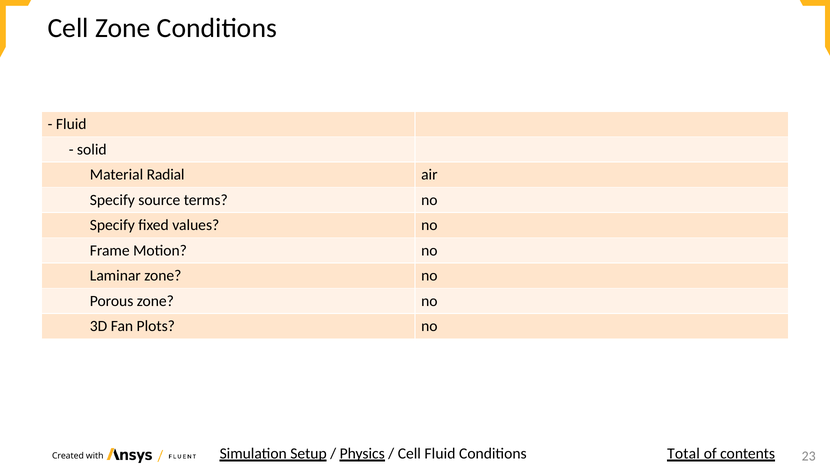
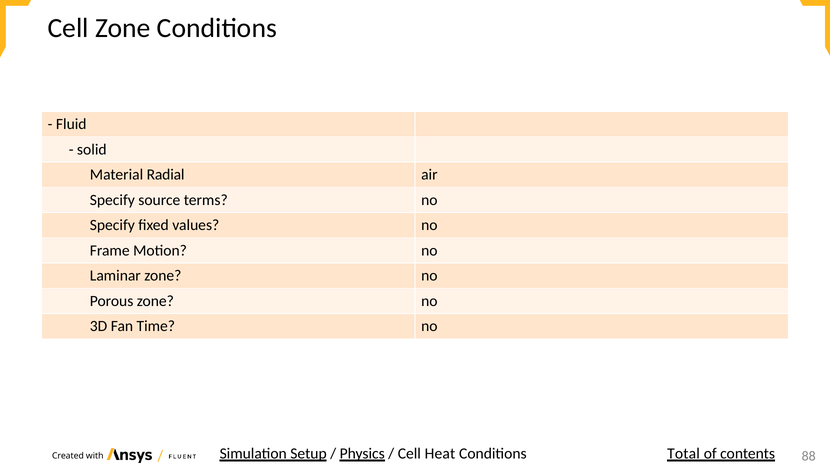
Plots: Plots -> Time
Cell Fluid: Fluid -> Heat
23: 23 -> 88
